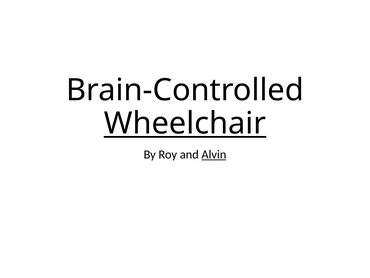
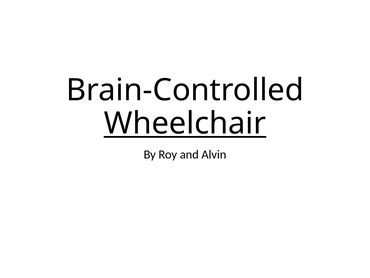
Alvin underline: present -> none
